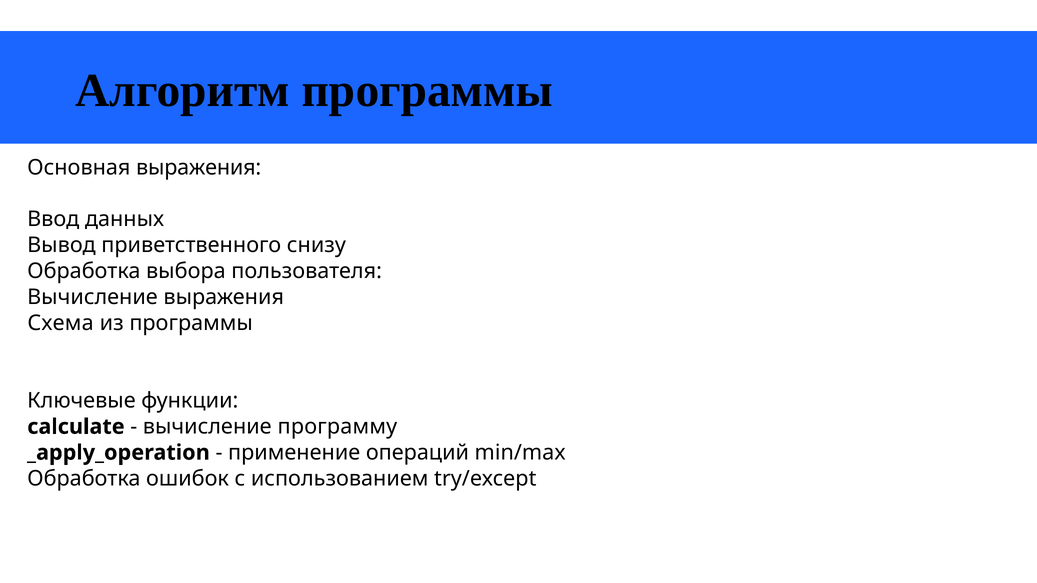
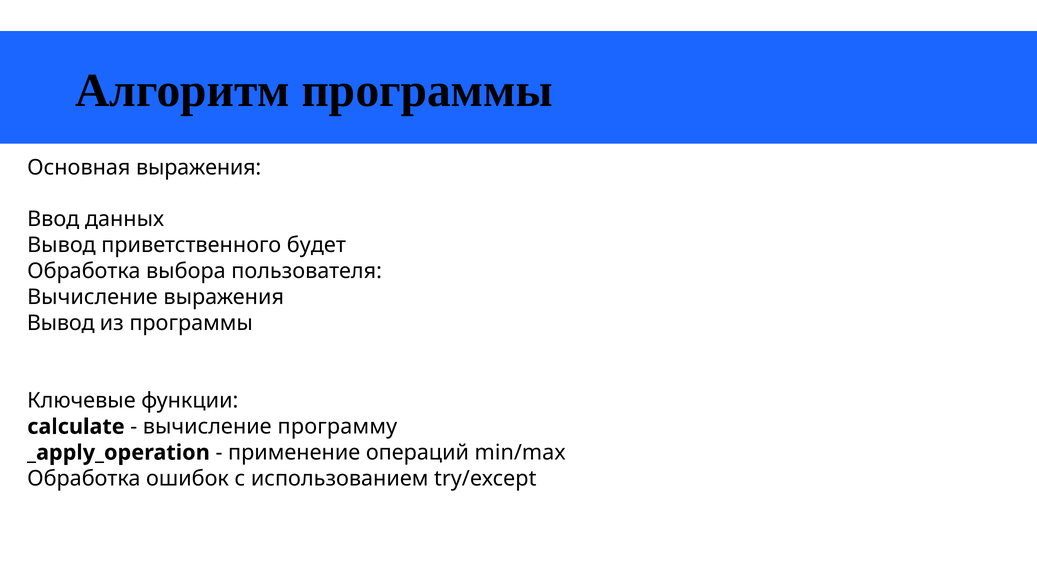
снизу: снизу -> будет
Схема at (61, 323): Схема -> Вывод
